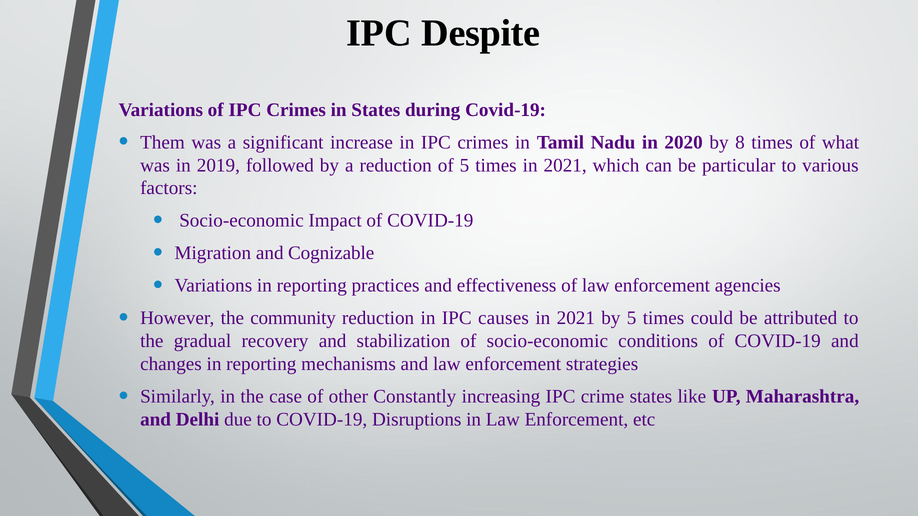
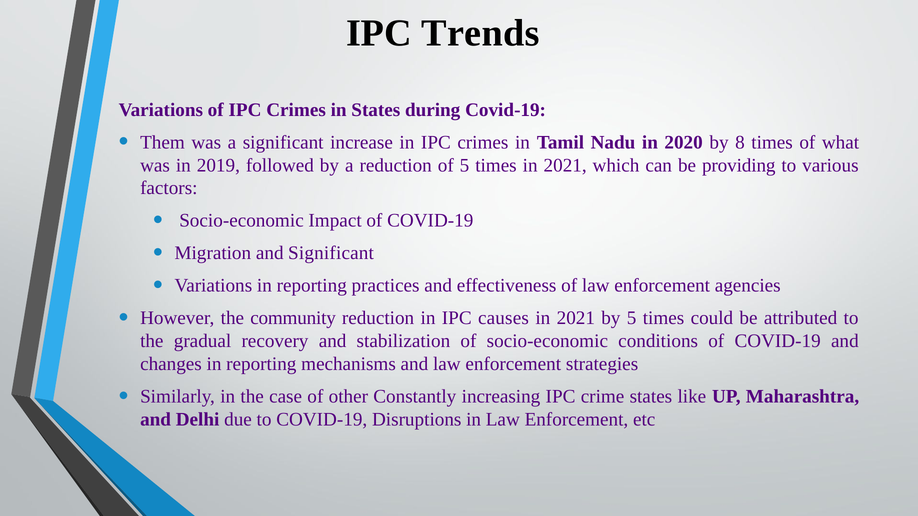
Despite: Despite -> Trends
particular: particular -> providing
and Cognizable: Cognizable -> Significant
